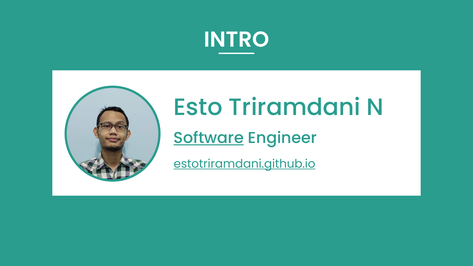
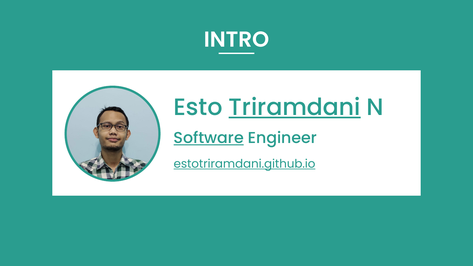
Triramdani underline: none -> present
